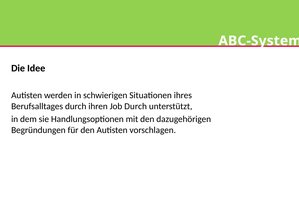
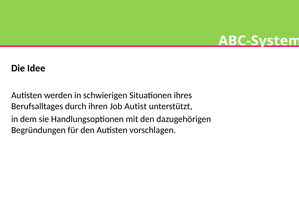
Job Durch: Durch -> Autist
